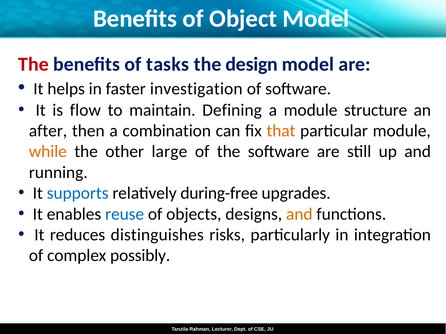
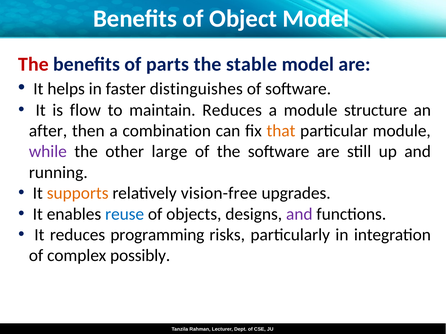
tasks: tasks -> parts
design: design -> stable
investigation: investigation -> distinguishes
maintain Defining: Defining -> Reduces
while colour: orange -> purple
supports colour: blue -> orange
during-free: during-free -> vision-free
and at (299, 214) colour: orange -> purple
distinguishes: distinguishes -> programming
